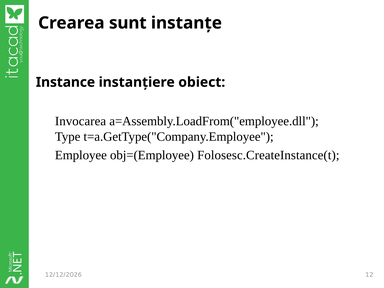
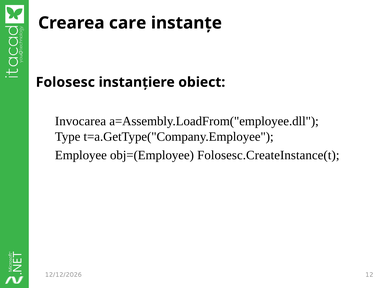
sunt: sunt -> care
Instance: Instance -> Folosesc
